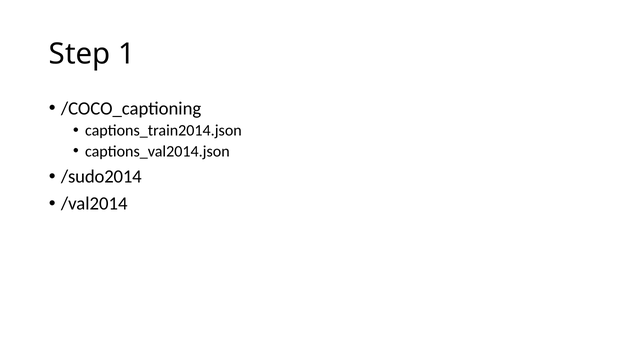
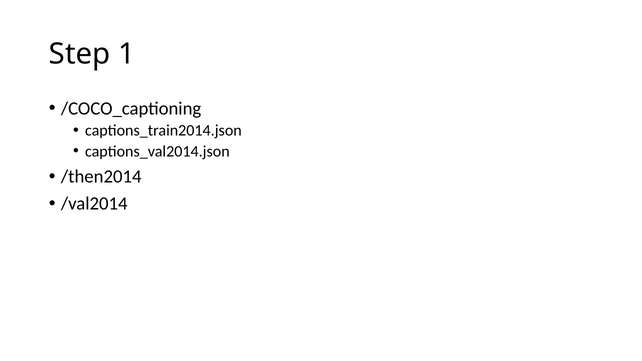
/sudo2014: /sudo2014 -> /then2014
